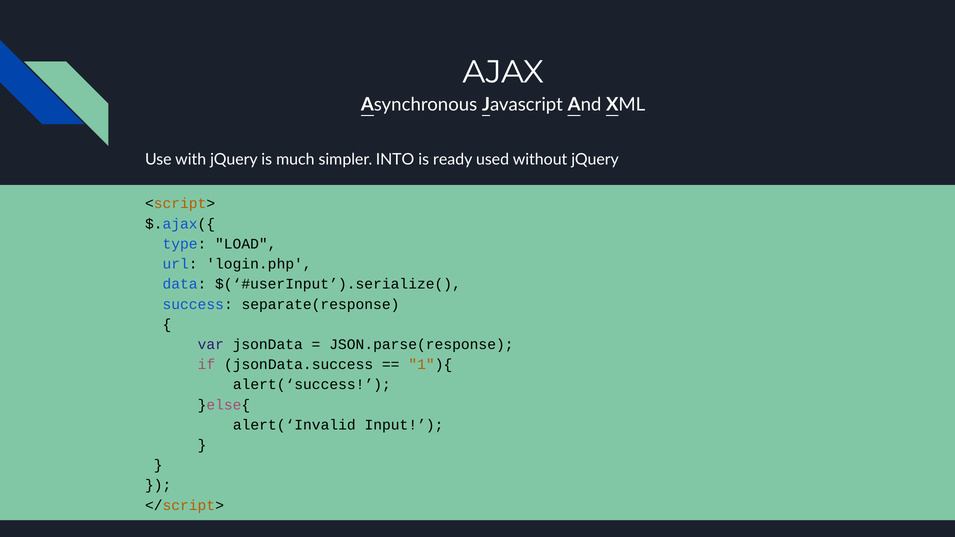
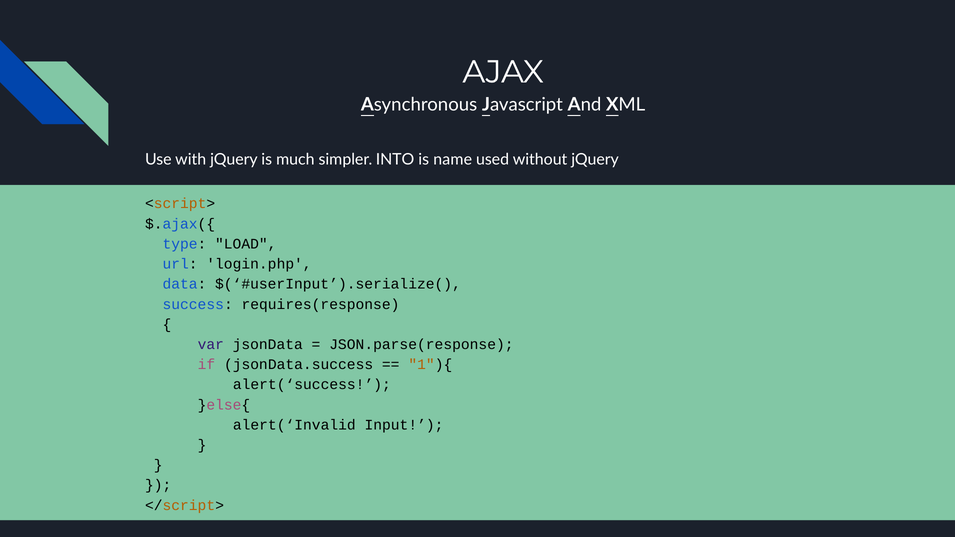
ready: ready -> name
separate(response: separate(response -> requires(response
